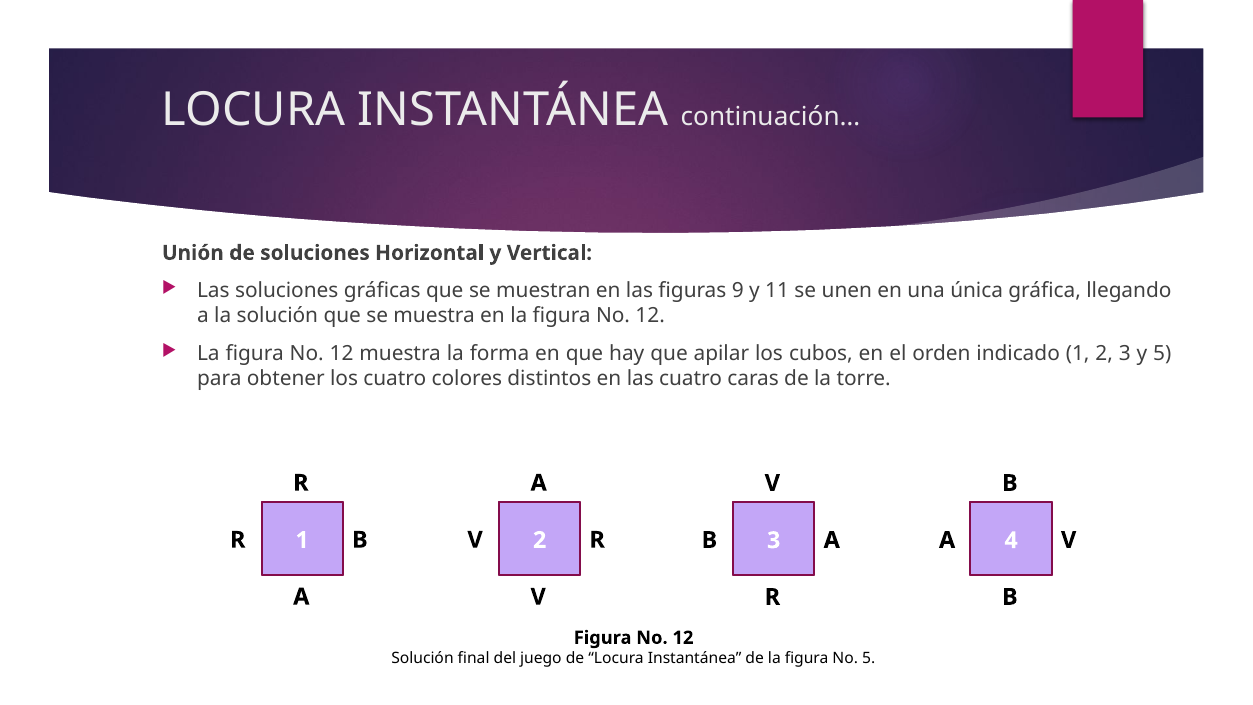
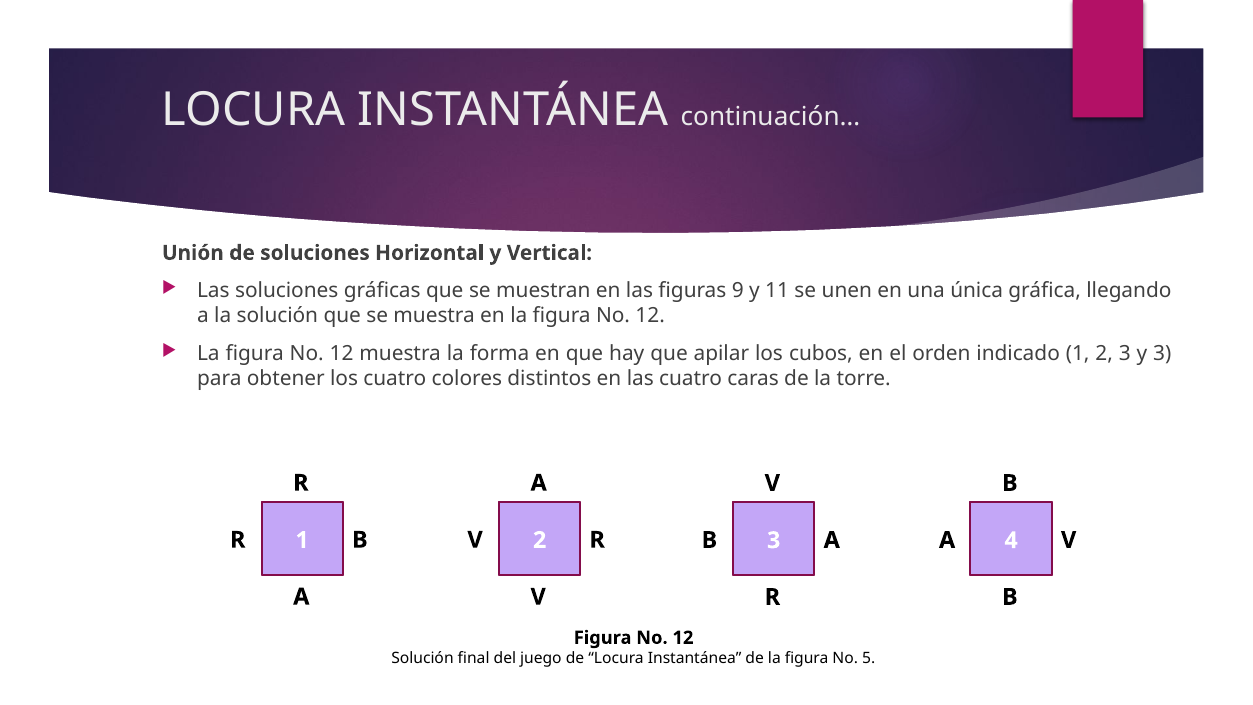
y 5: 5 -> 3
